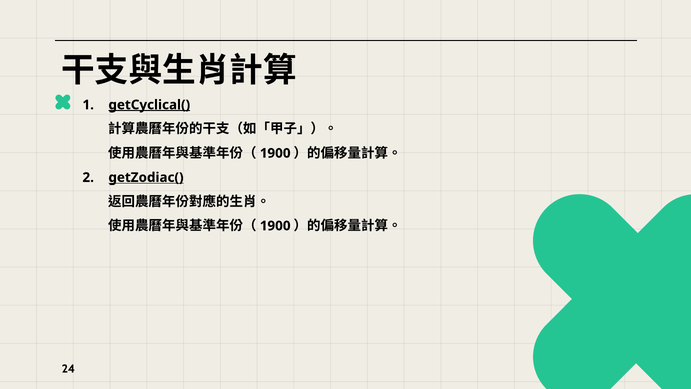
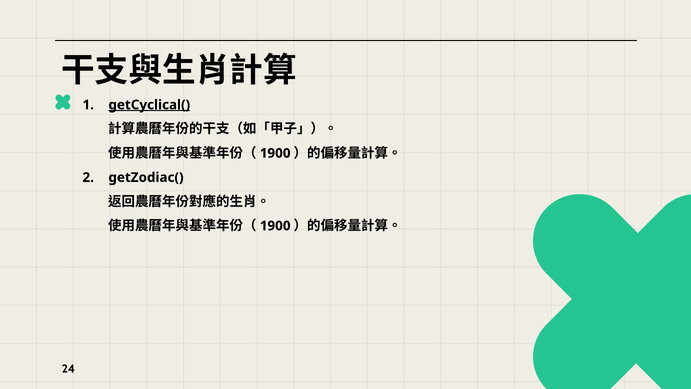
getZodiac( underline: present -> none
